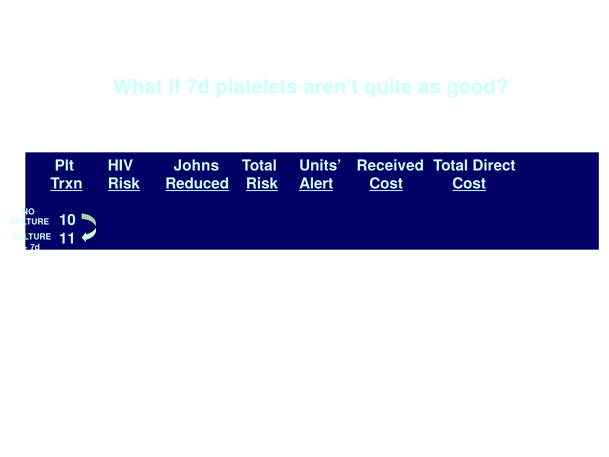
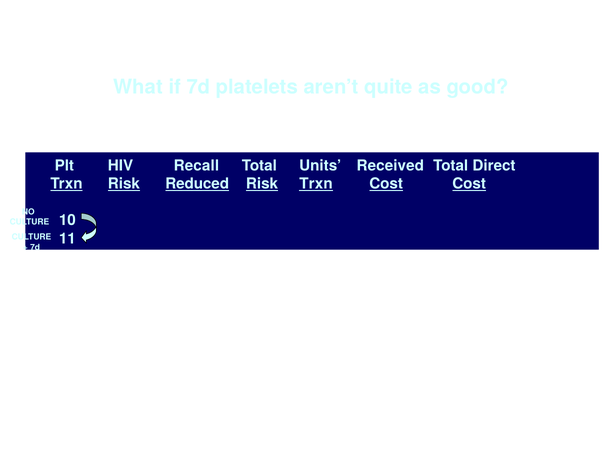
Johns: Johns -> Recall
Risk Alert: Alert -> Trxn
